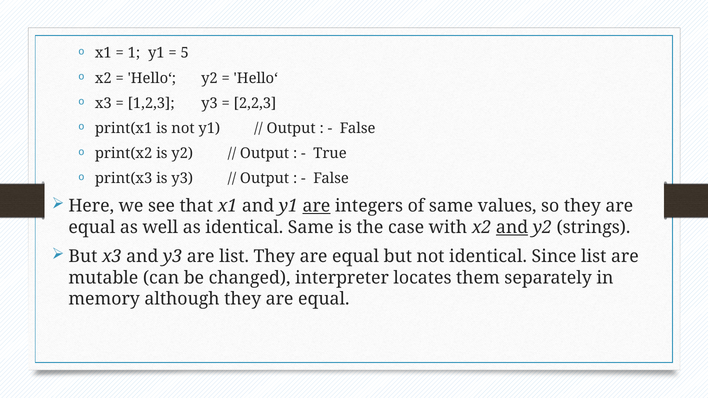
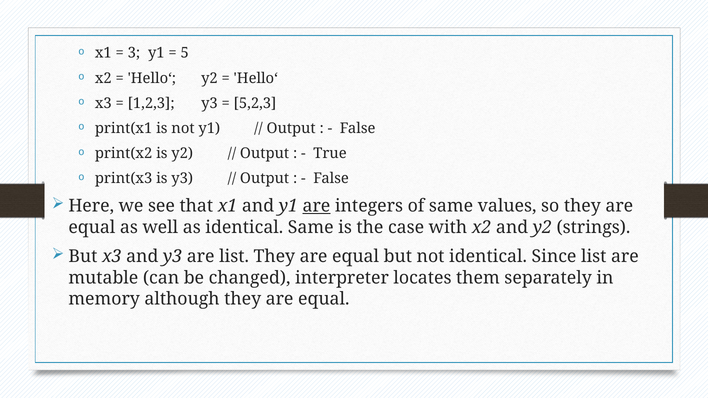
1: 1 -> 3
2,2,3: 2,2,3 -> 5,2,3
and at (512, 227) underline: present -> none
